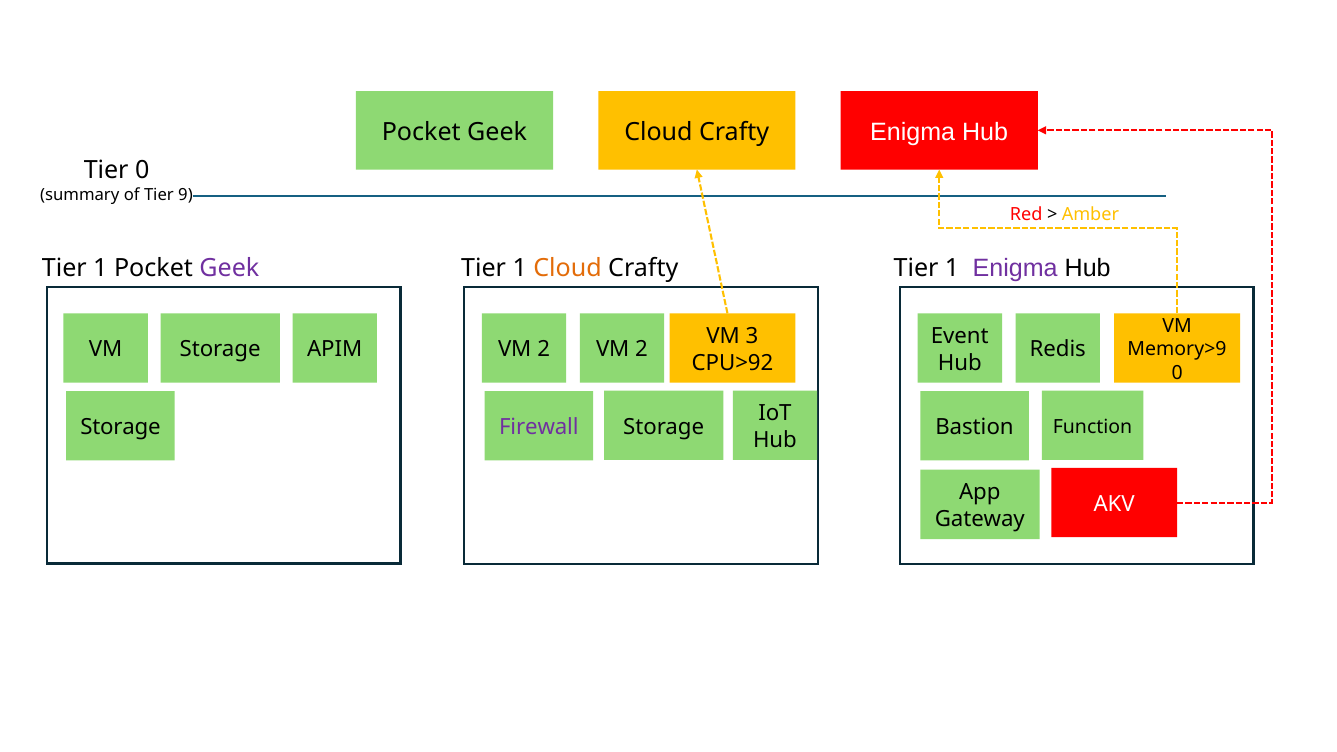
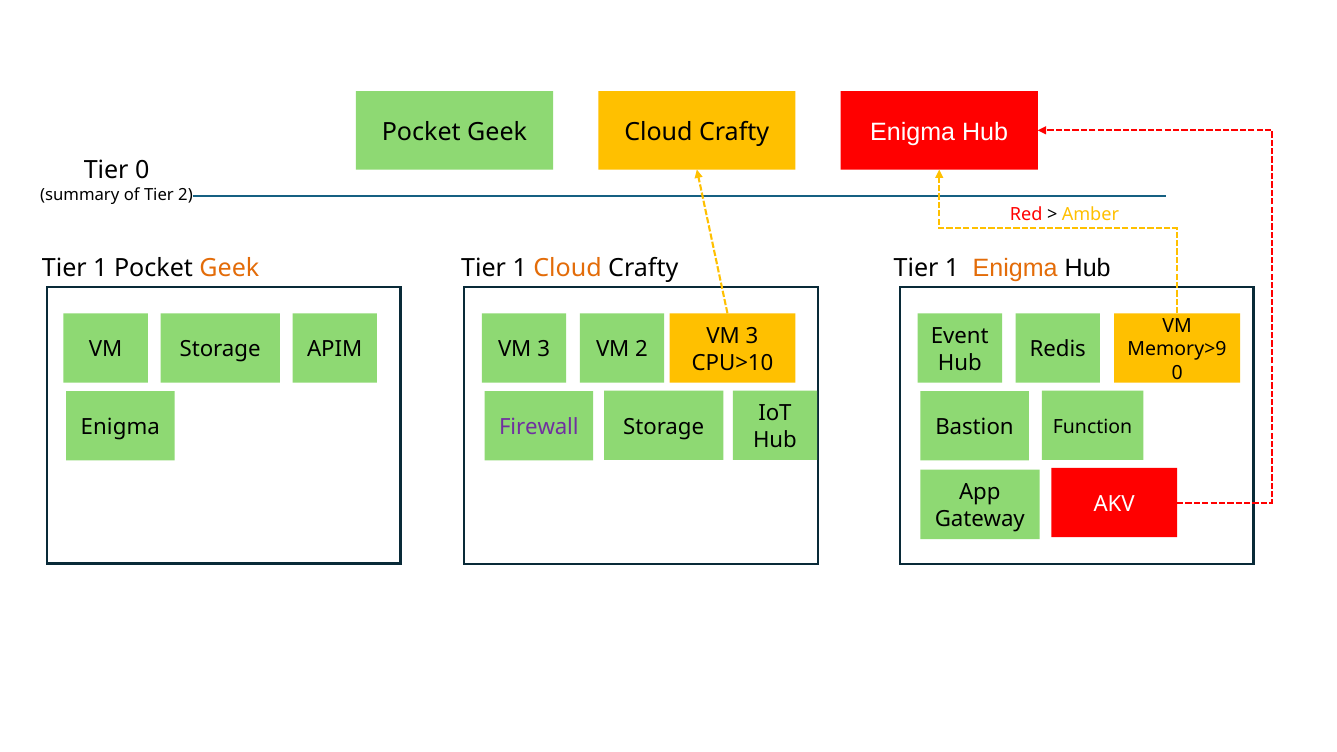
Tier 9: 9 -> 2
Geek at (229, 268) colour: purple -> orange
Enigma at (1015, 268) colour: purple -> orange
2 at (544, 350): 2 -> 3
CPU>92: CPU>92 -> CPU>10
Storage at (120, 427): Storage -> Enigma
